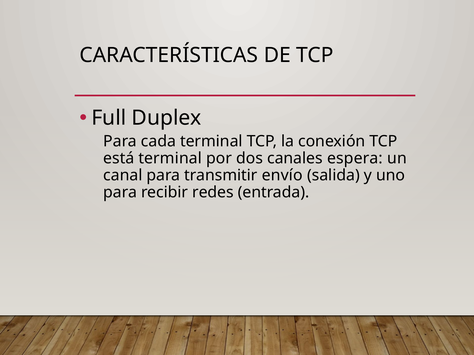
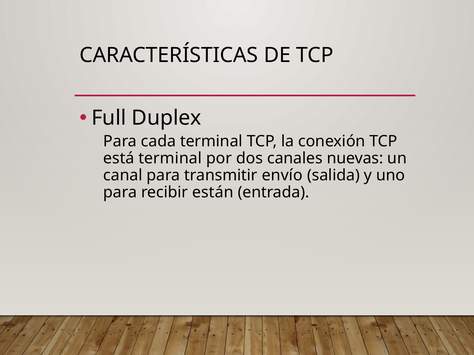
espera: espera -> nuevas
redes: redes -> están
